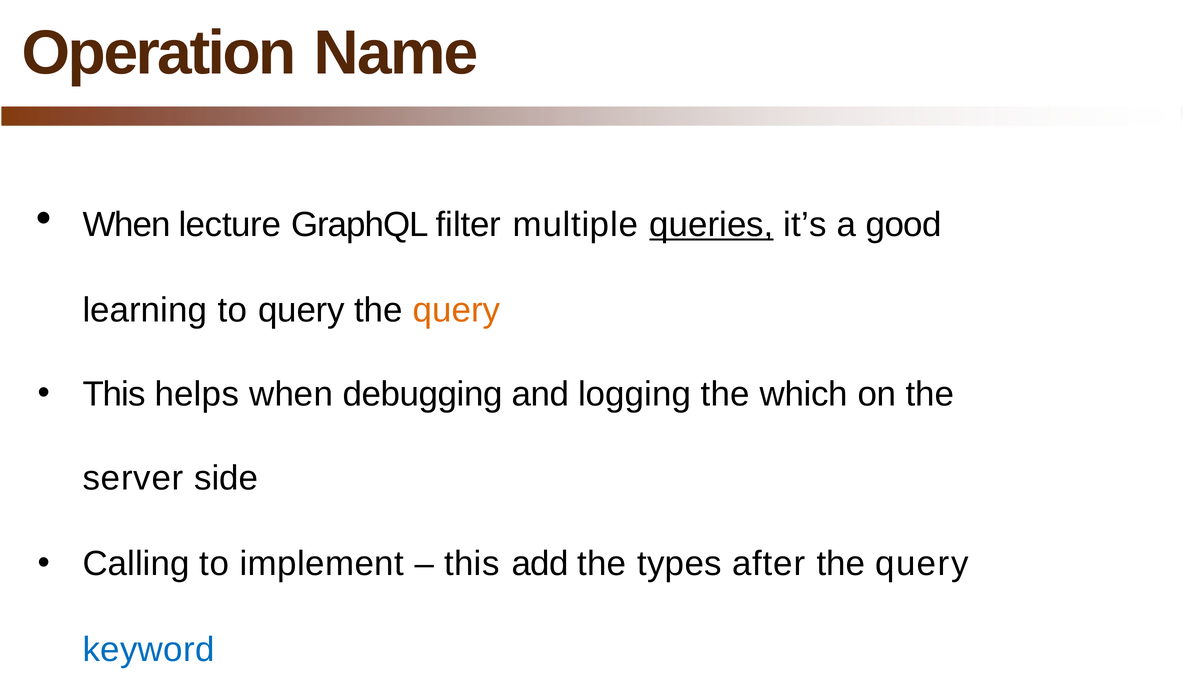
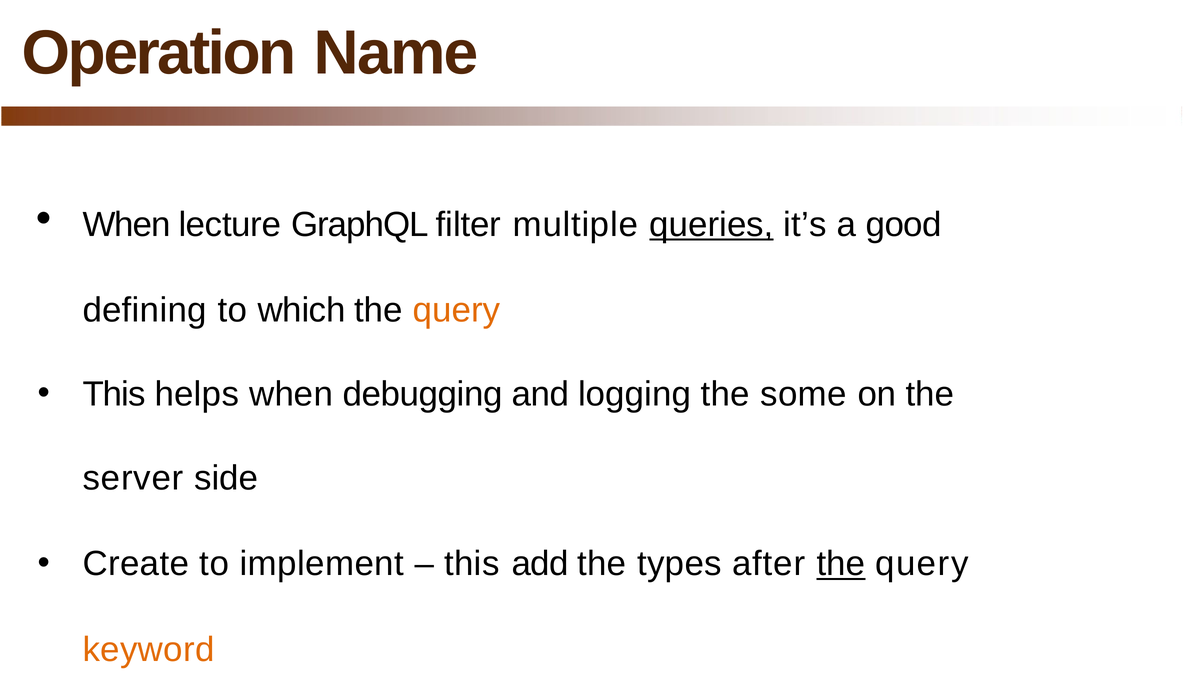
learning: learning -> defining
to query: query -> which
which: which -> some
Calling: Calling -> Create
the at (841, 563) underline: none -> present
keyword colour: blue -> orange
